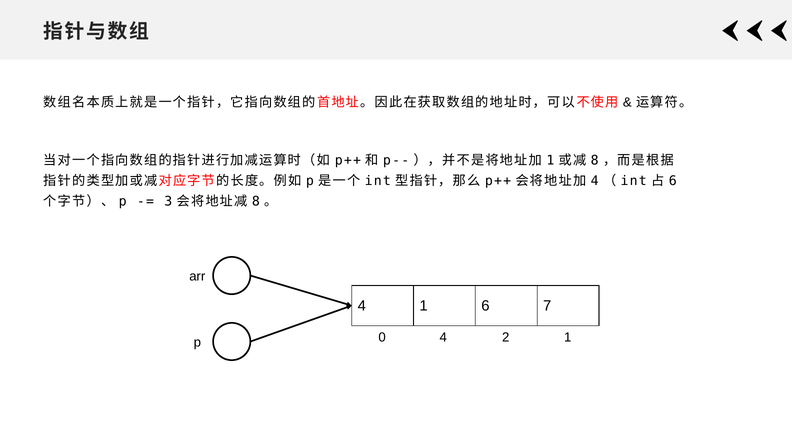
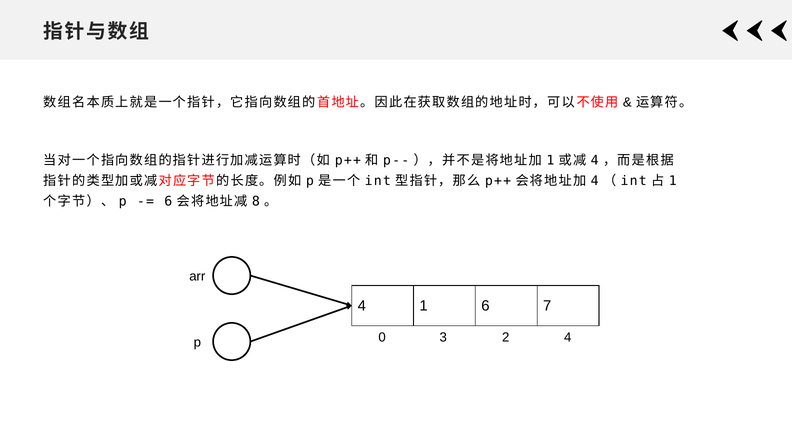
8 at (595, 160): 8 -> 4
6 at (673, 181): 6 -> 1
3 at (168, 201): 3 -> 6
p 4: 4 -> 3
2 1: 1 -> 4
